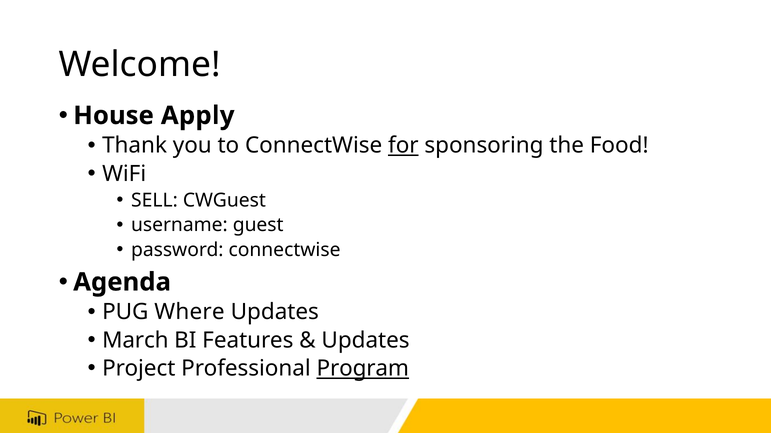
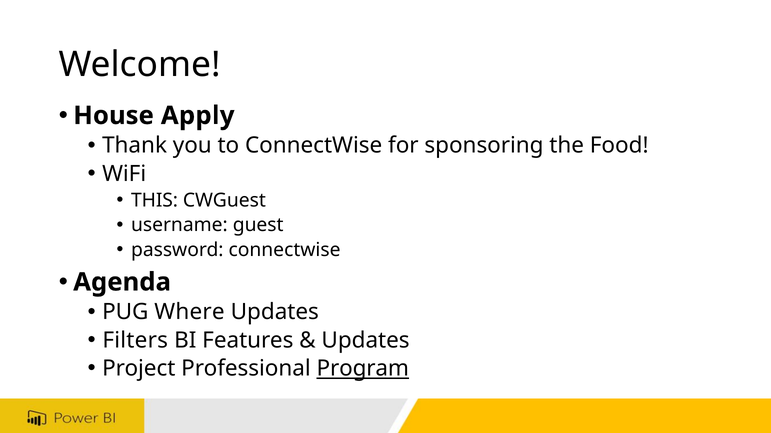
for underline: present -> none
SELL: SELL -> THIS
March: March -> Filters
